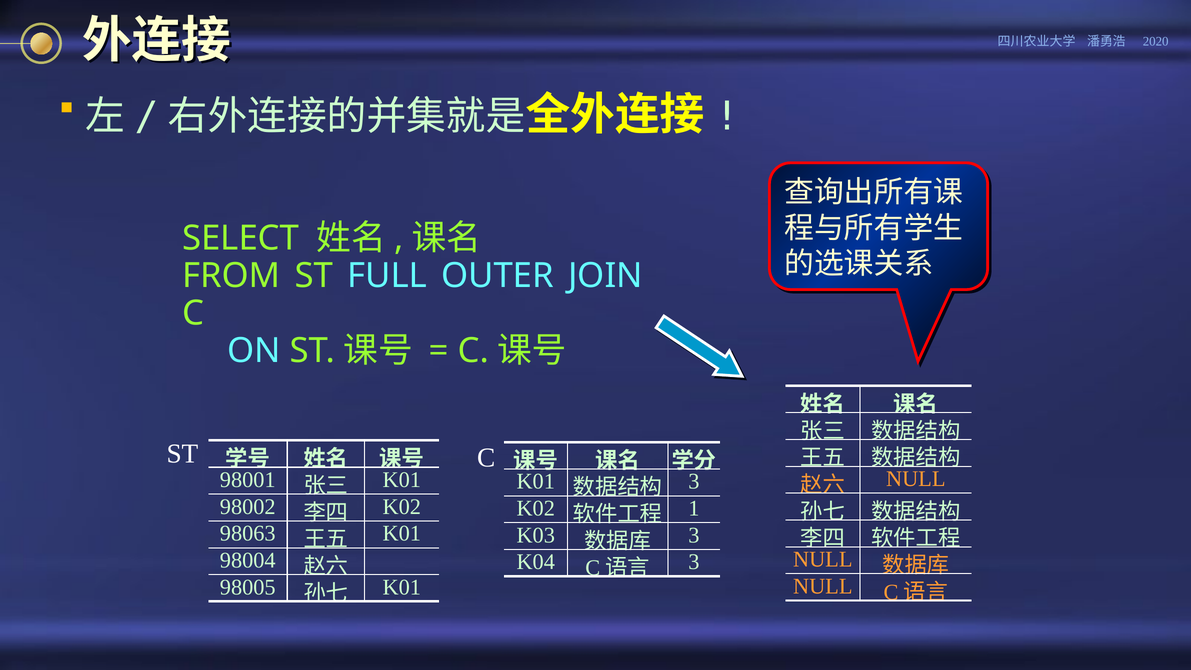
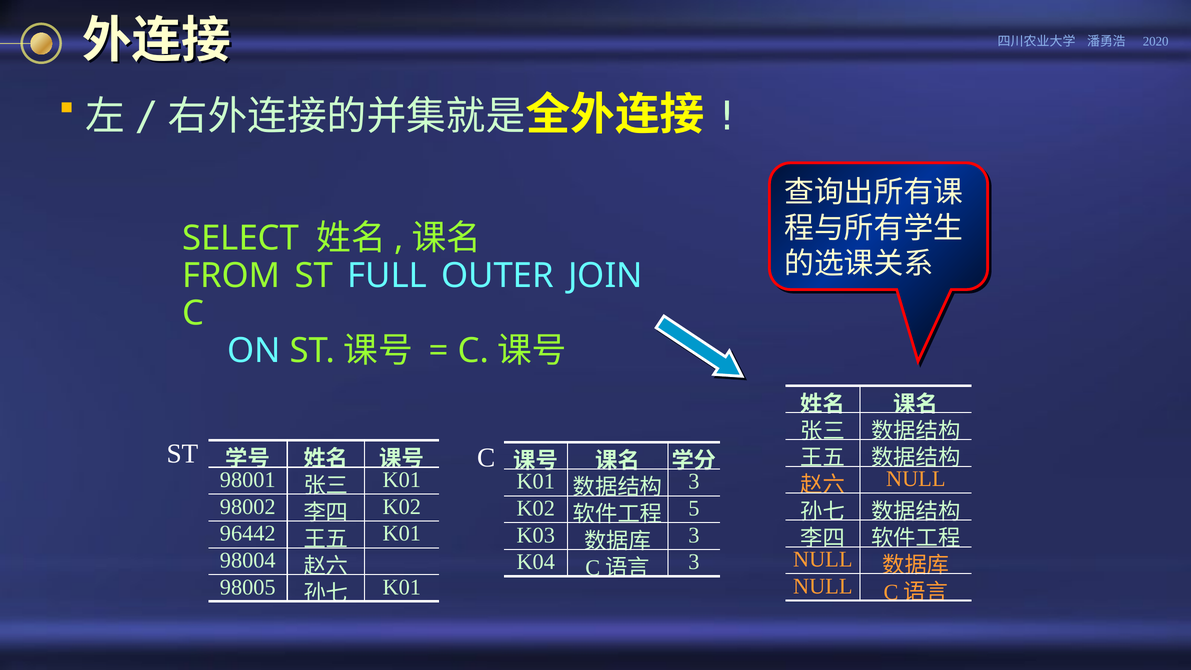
1: 1 -> 5
98063: 98063 -> 96442
